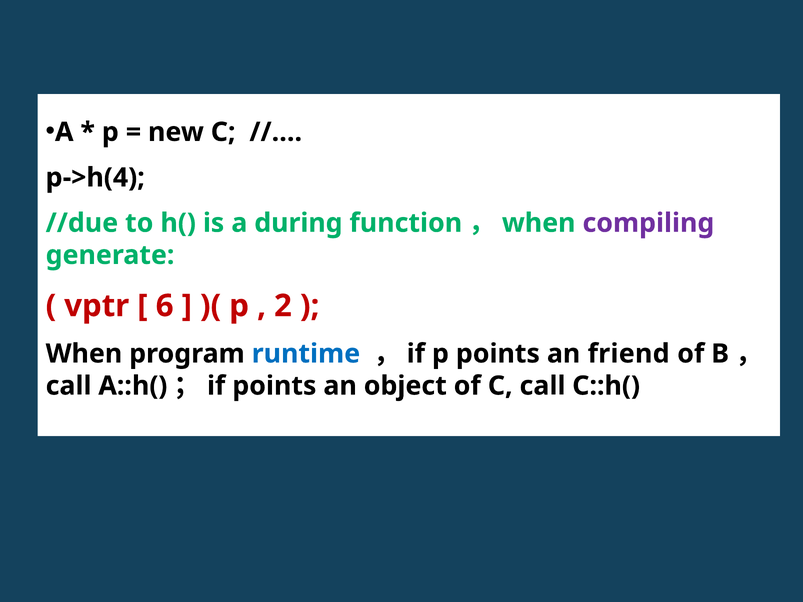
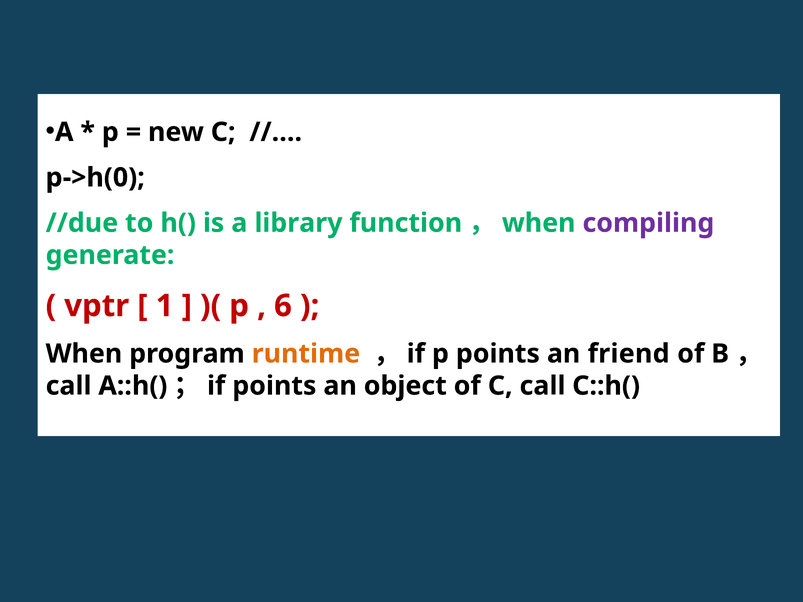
p->h(4: p->h(4 -> p->h(0
during: during -> library
6: 6 -> 1
2: 2 -> 6
runtime colour: blue -> orange
